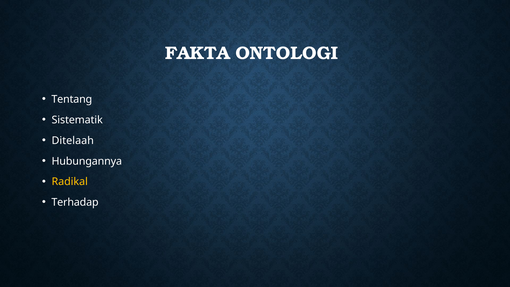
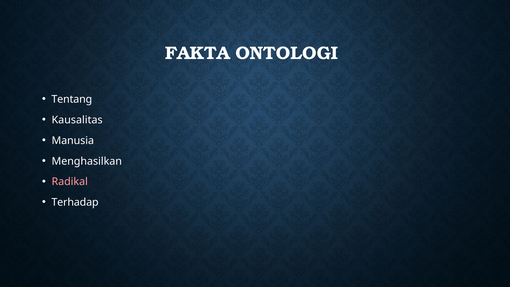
Sistematik: Sistematik -> Kausalitas
Ditelaah: Ditelaah -> Manusia
Hubungannya: Hubungannya -> Menghasilkan
Radikal colour: yellow -> pink
